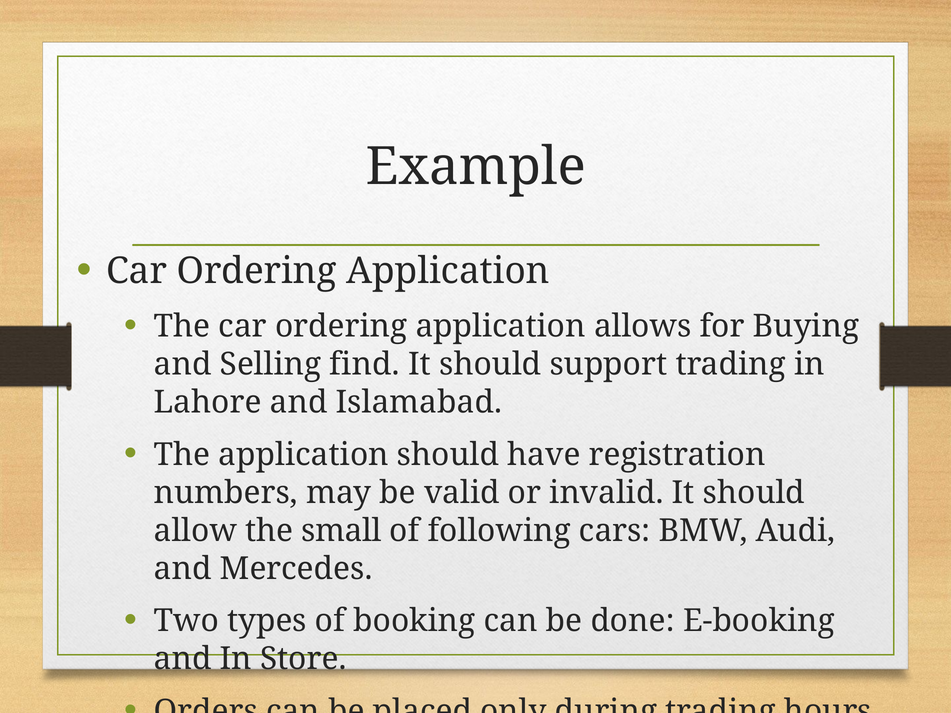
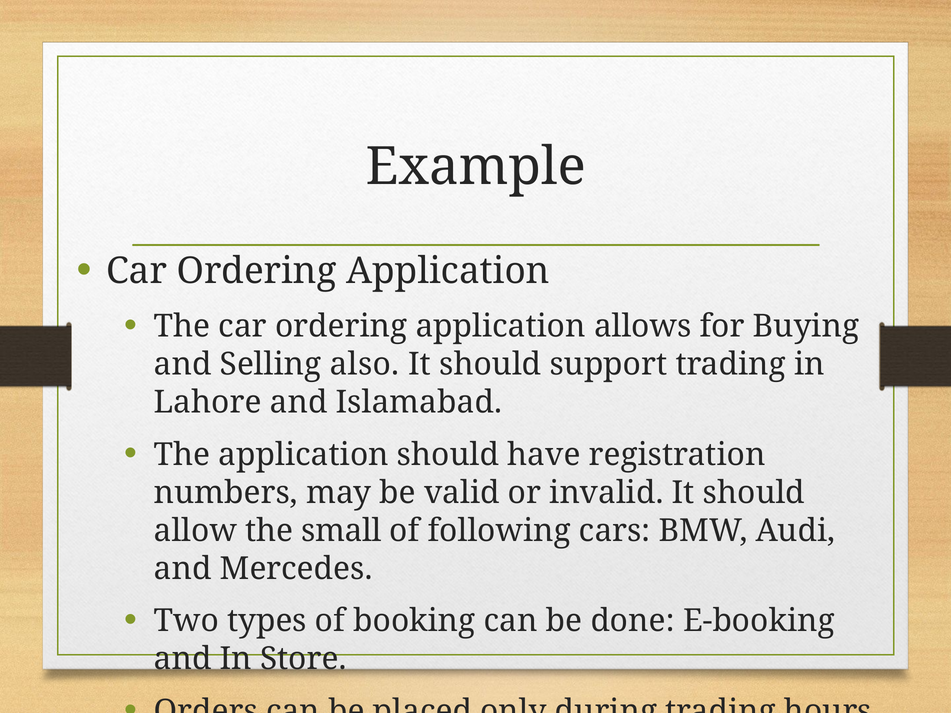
find: find -> also
